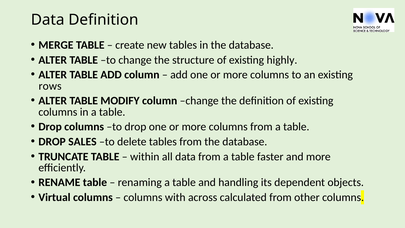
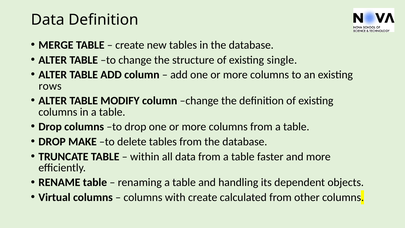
highly: highly -> single
SALES: SALES -> MAKE
with across: across -> create
